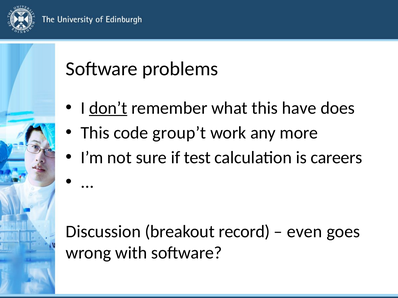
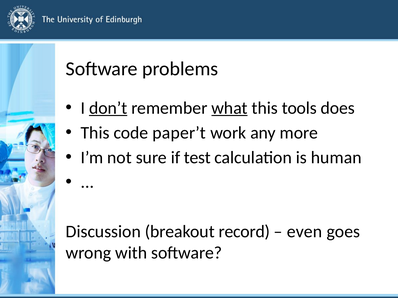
what underline: none -> present
have: have -> tools
group’t: group’t -> paper’t
careers: careers -> human
